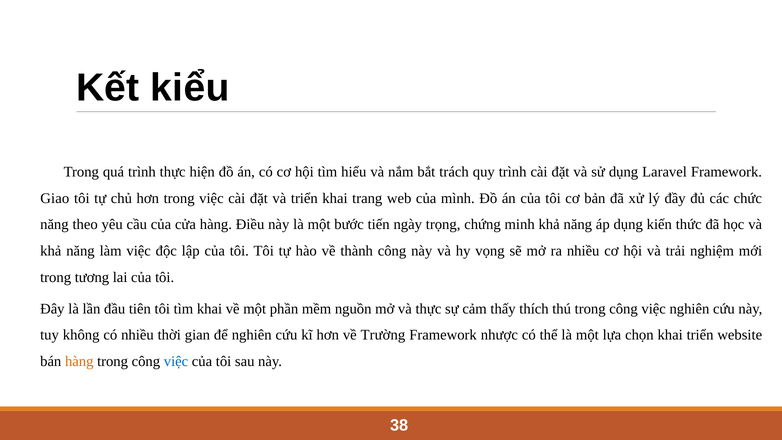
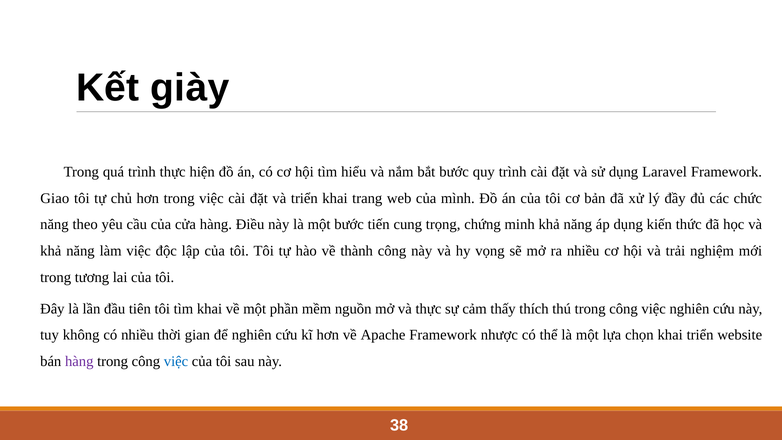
kiểu: kiểu -> giày
bắt trách: trách -> bước
ngày: ngày -> cung
Trường: Trường -> Apache
hàng at (79, 361) colour: orange -> purple
